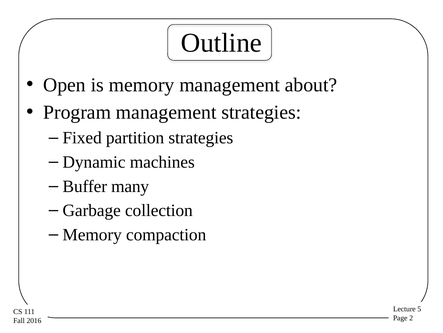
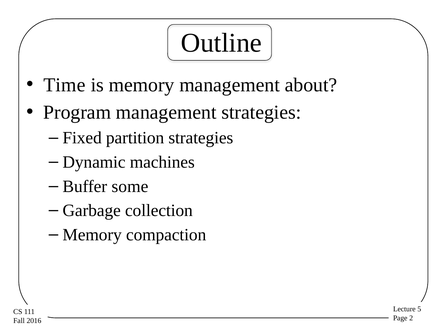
Open: Open -> Time
many: many -> some
